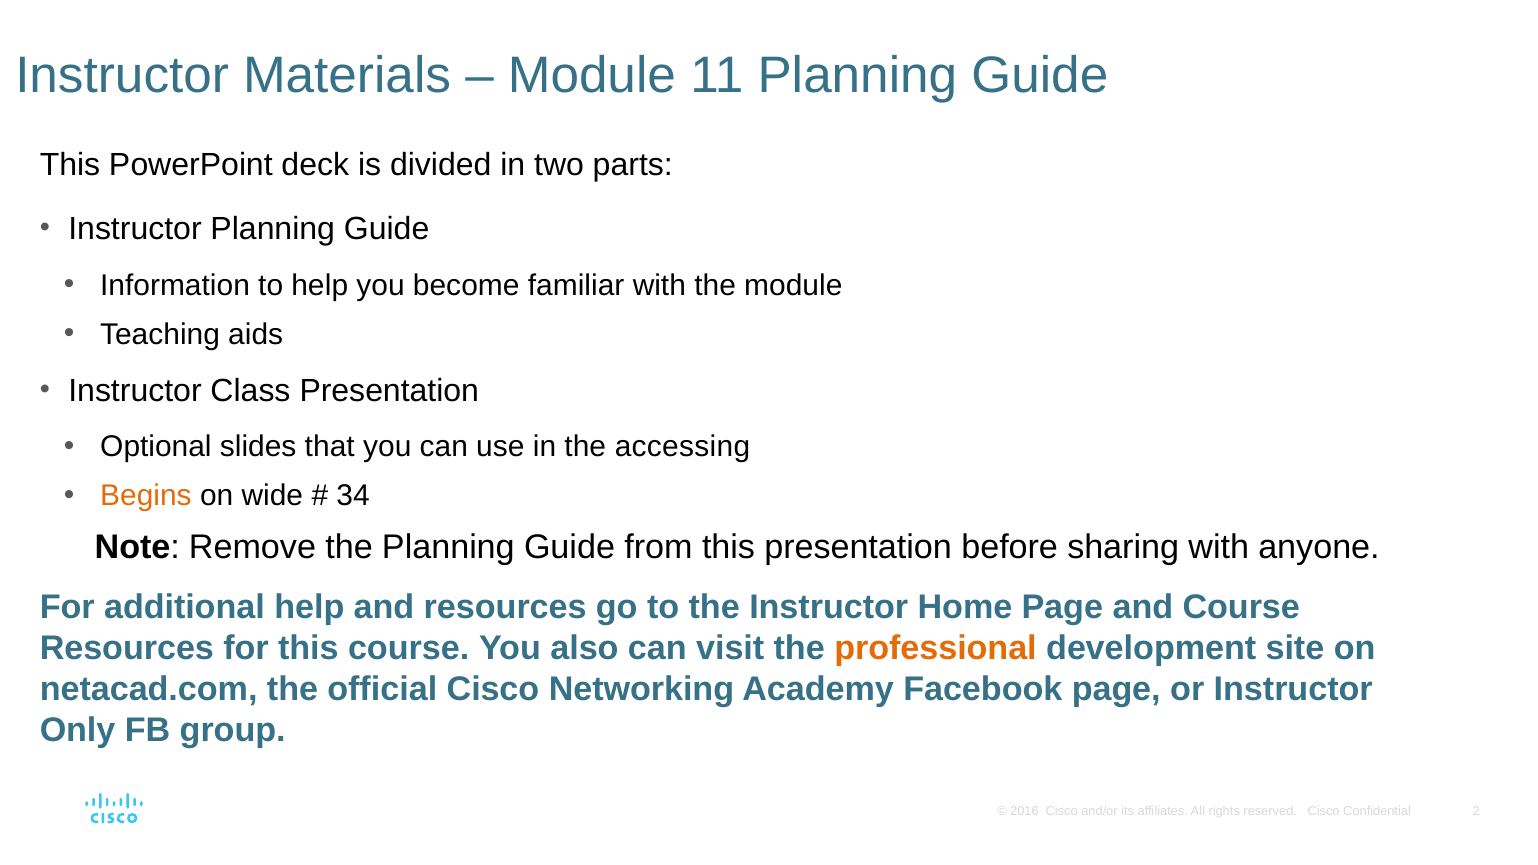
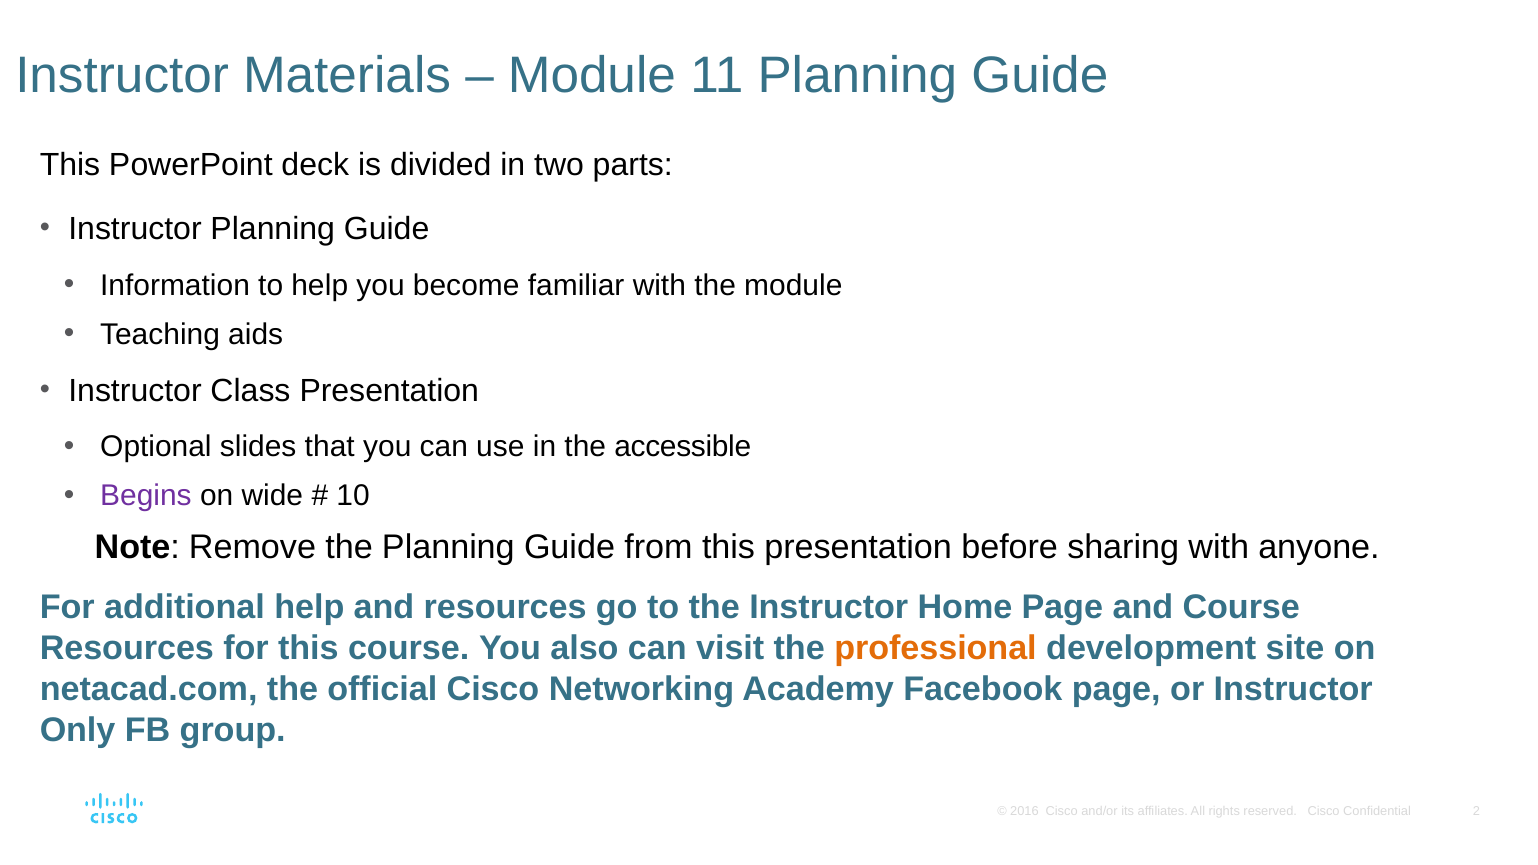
accessing: accessing -> accessible
Begins colour: orange -> purple
34: 34 -> 10
